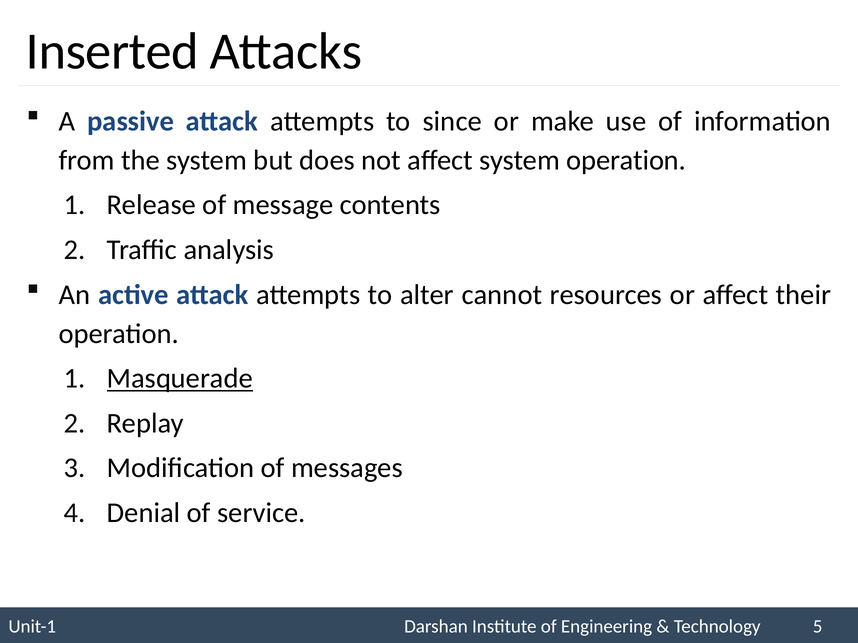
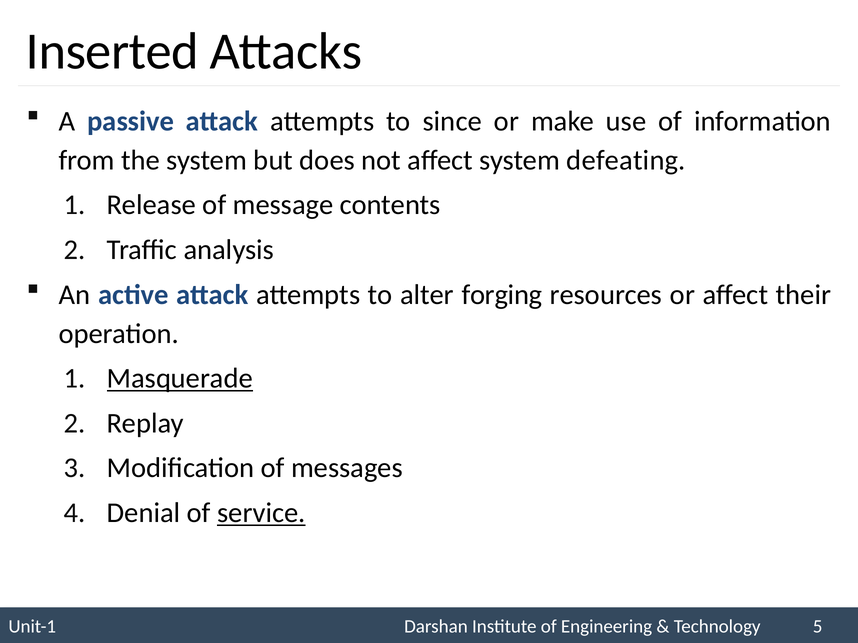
system operation: operation -> defeating
cannot: cannot -> forging
service underline: none -> present
